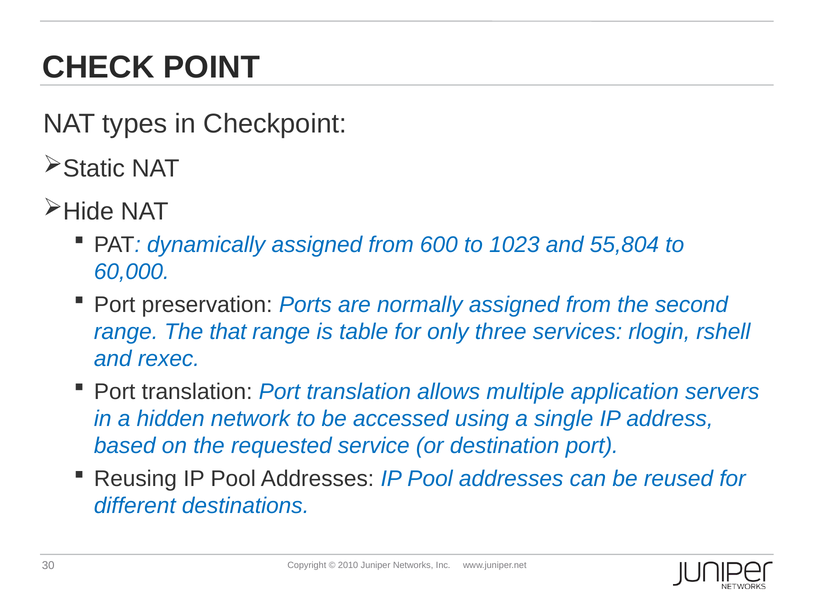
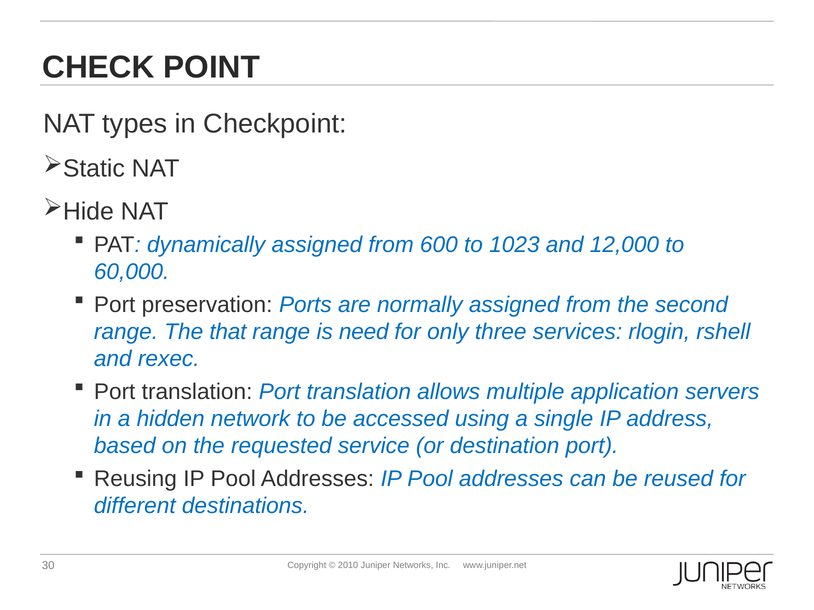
55,804: 55,804 -> 12,000
table: table -> need
